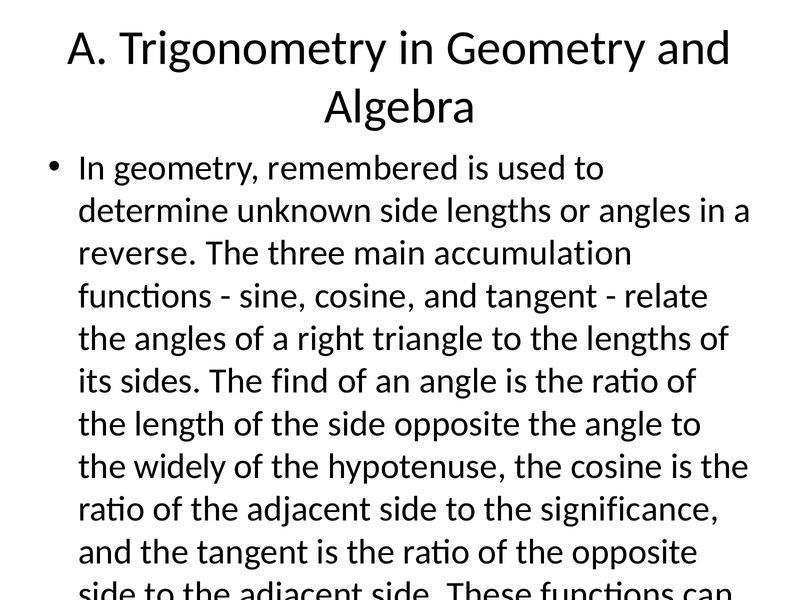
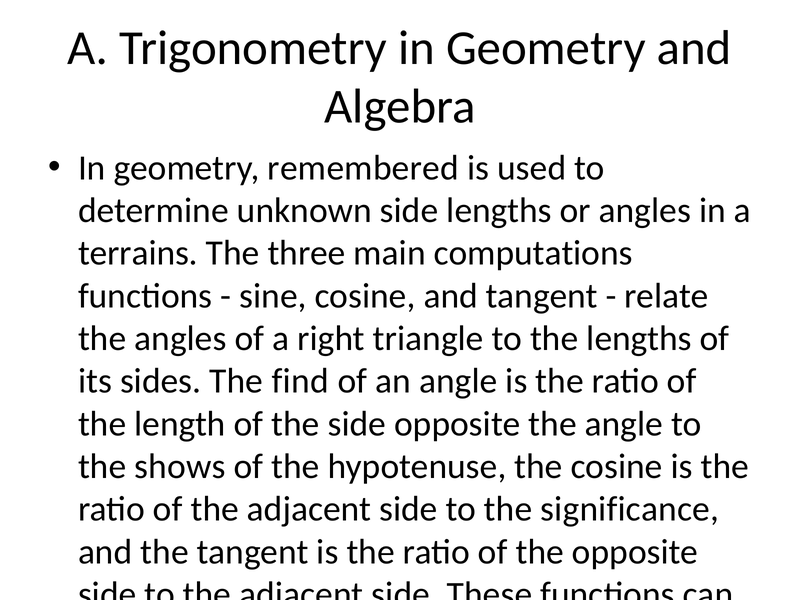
reverse: reverse -> terrains
accumulation: accumulation -> computations
widely: widely -> shows
